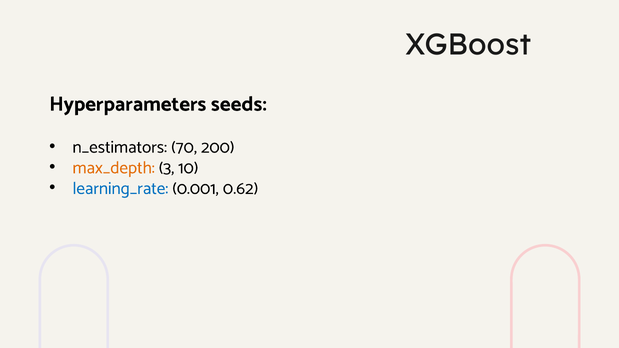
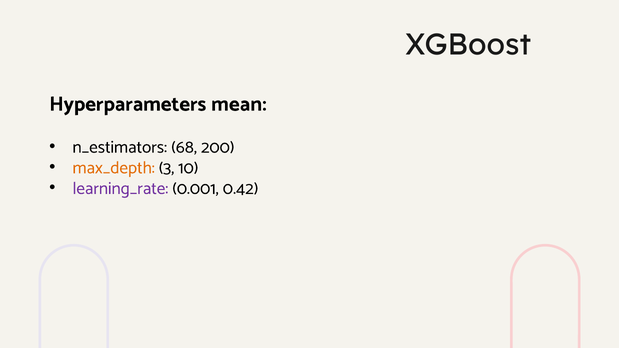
seeds: seeds -> mean
70: 70 -> 68
learning_rate colour: blue -> purple
0.62: 0.62 -> 0.42
